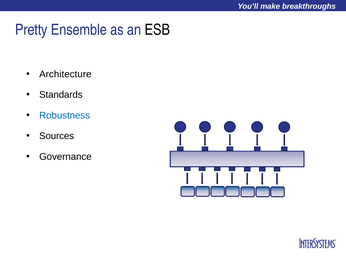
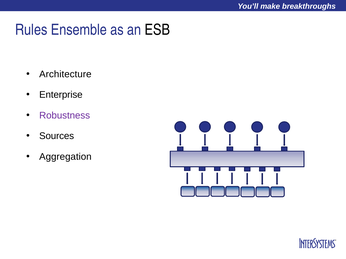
Pretty: Pretty -> Rules
Standards: Standards -> Enterprise
Robustness colour: blue -> purple
Governance: Governance -> Aggregation
